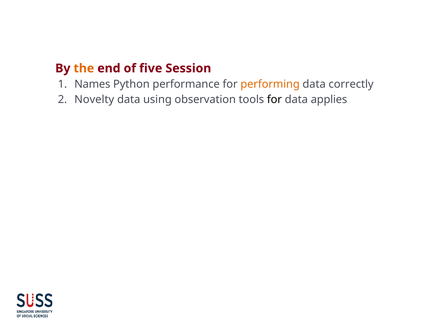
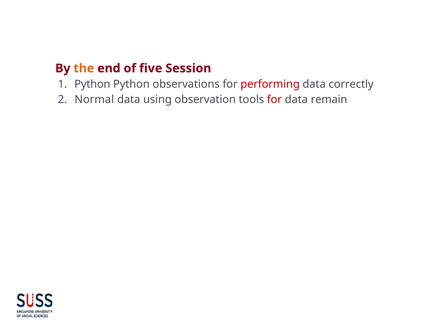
Names at (92, 84): Names -> Python
performance: performance -> observations
performing colour: orange -> red
Novelty: Novelty -> Normal
for at (274, 99) colour: black -> red
applies: applies -> remain
